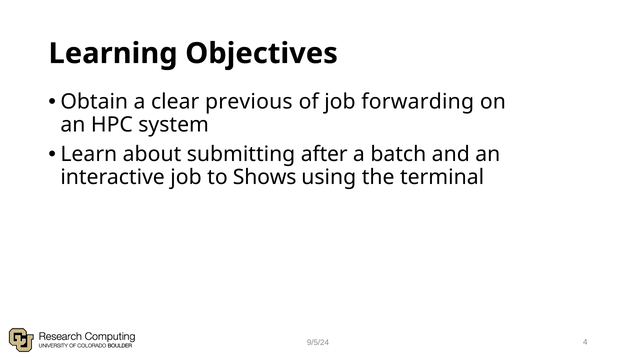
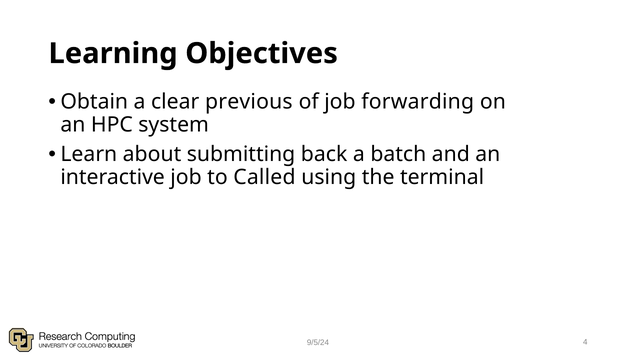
after: after -> back
Shows: Shows -> Called
